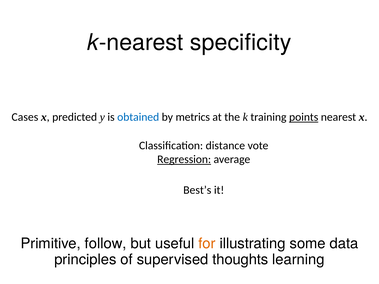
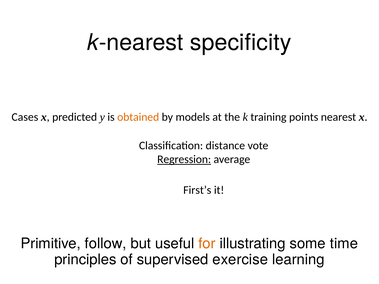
obtained colour: blue -> orange
metrics: metrics -> models
points underline: present -> none
Best’s: Best’s -> First’s
data: data -> time
thoughts: thoughts -> exercise
